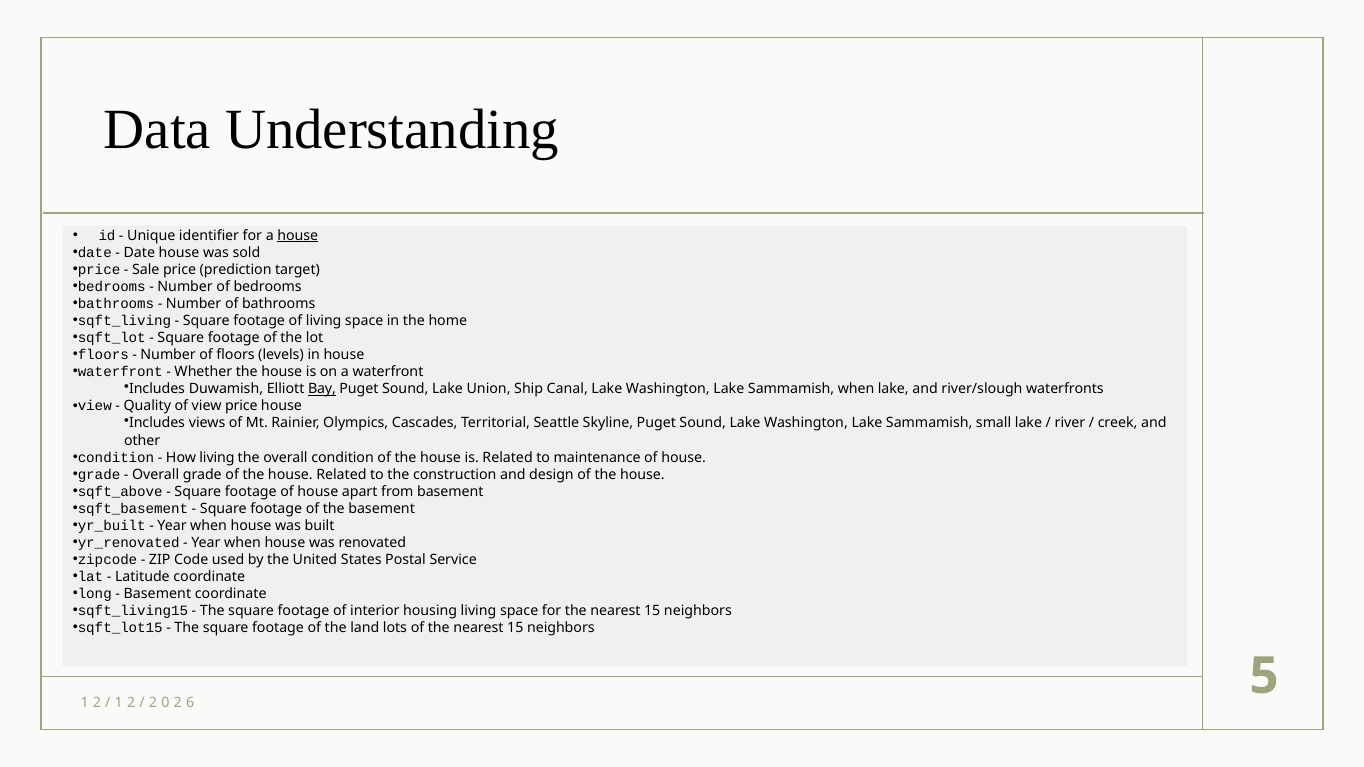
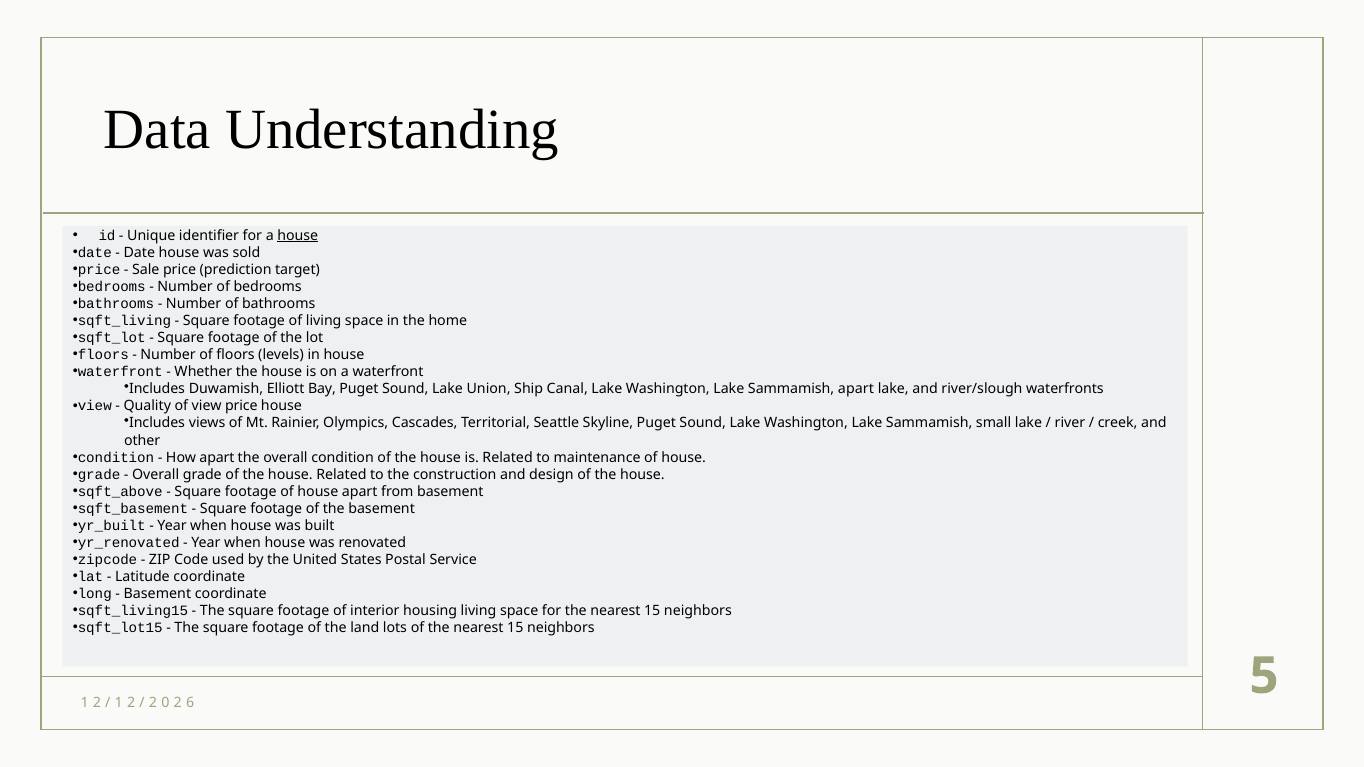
Bay underline: present -> none
Sammamish when: when -> apart
How living: living -> apart
